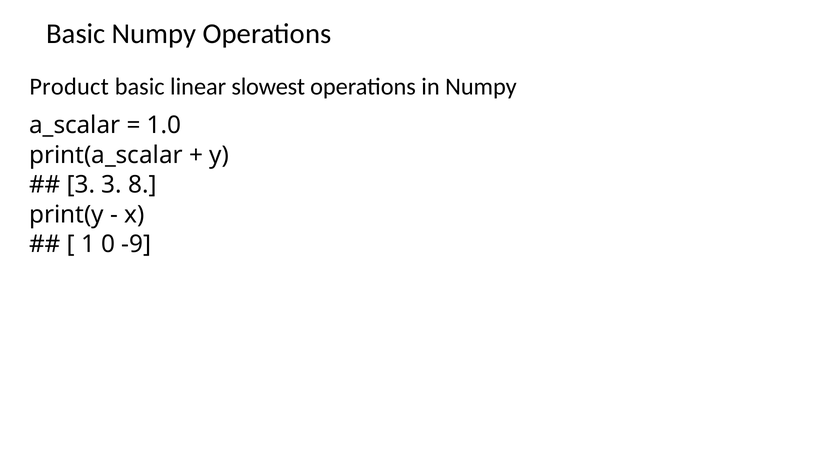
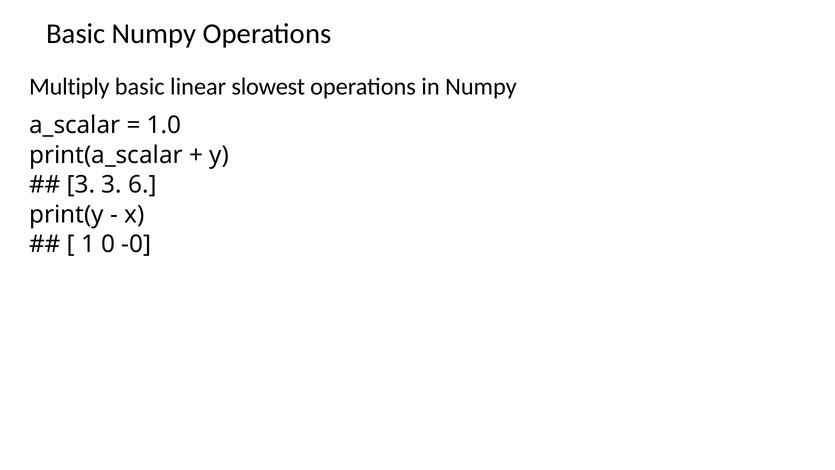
Product: Product -> Multiply
8: 8 -> 6
-9: -9 -> -0
